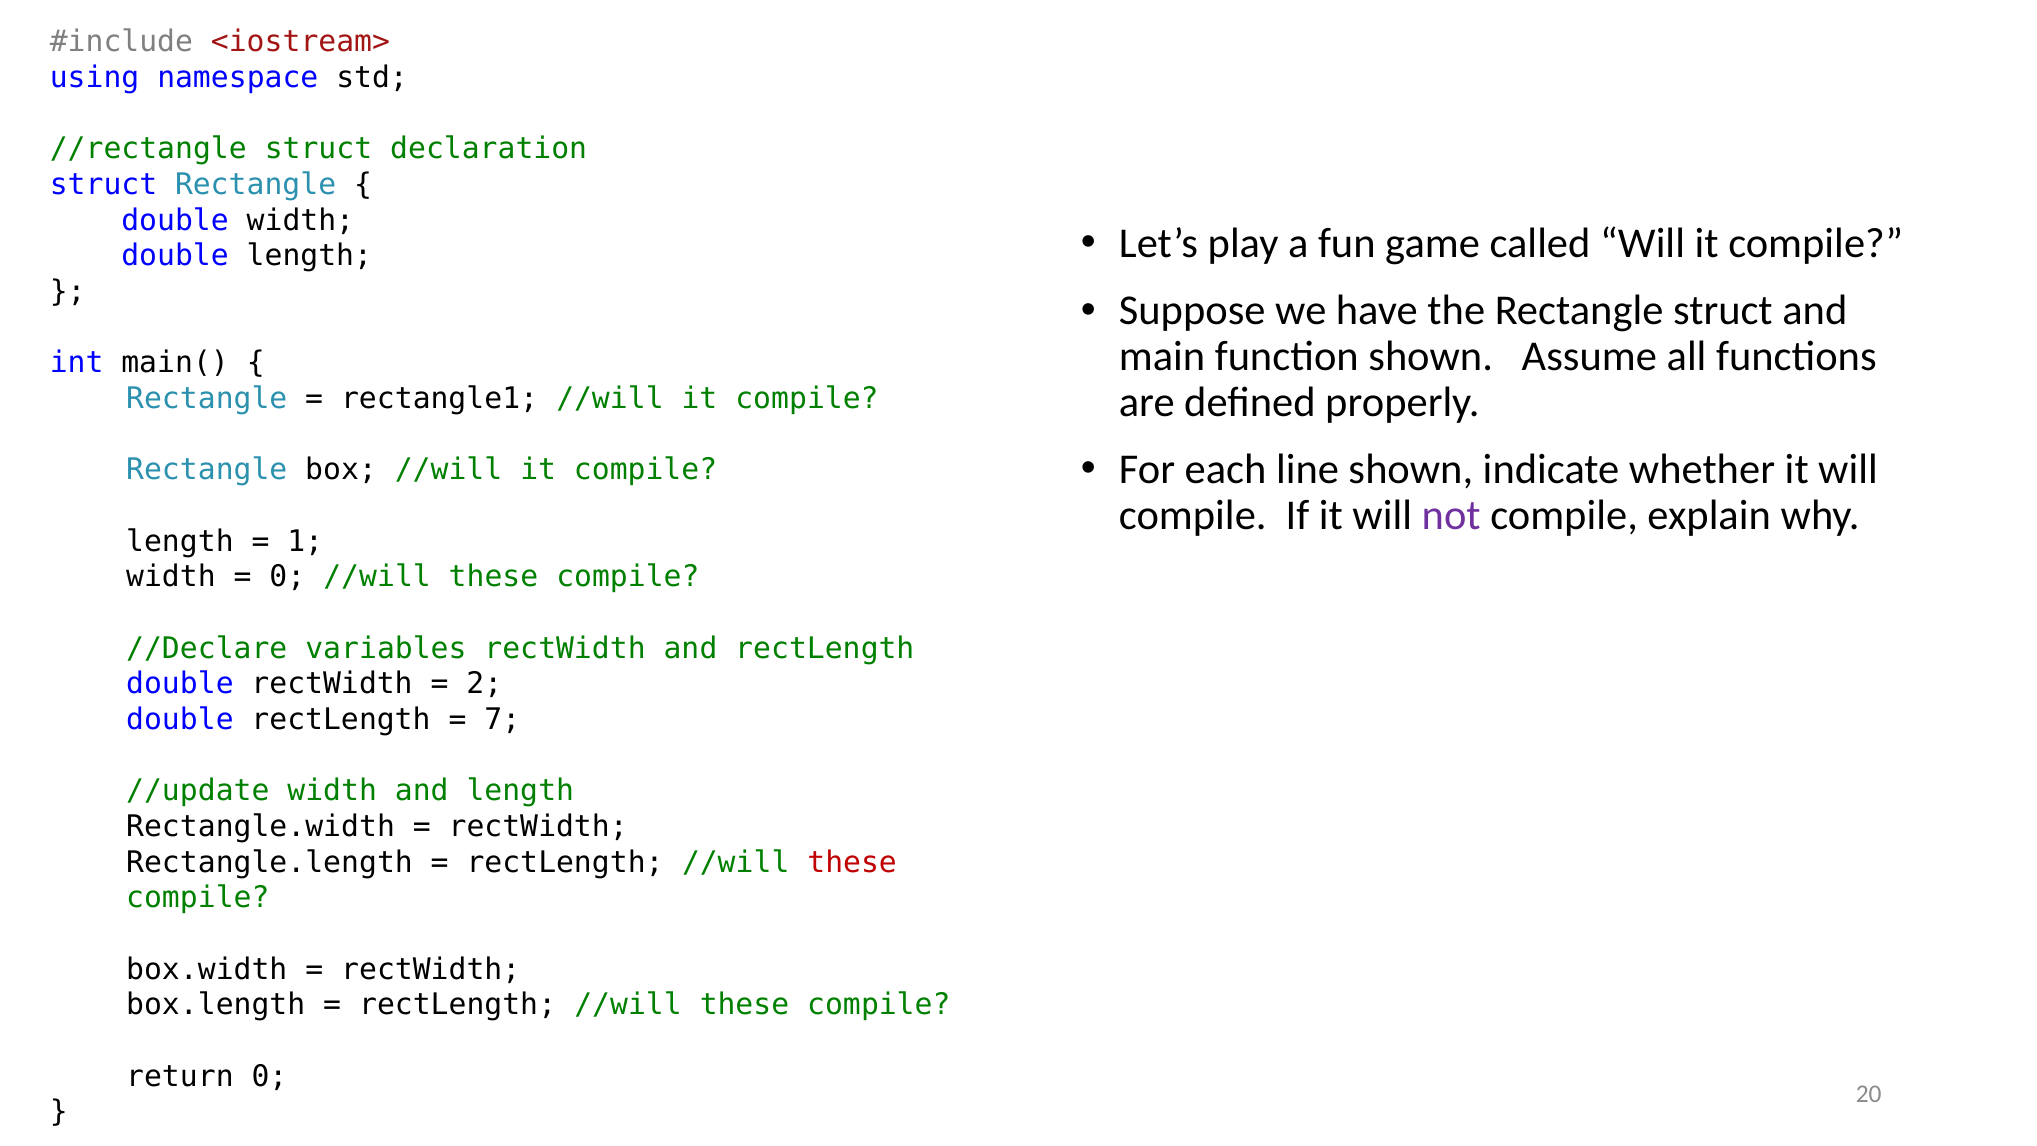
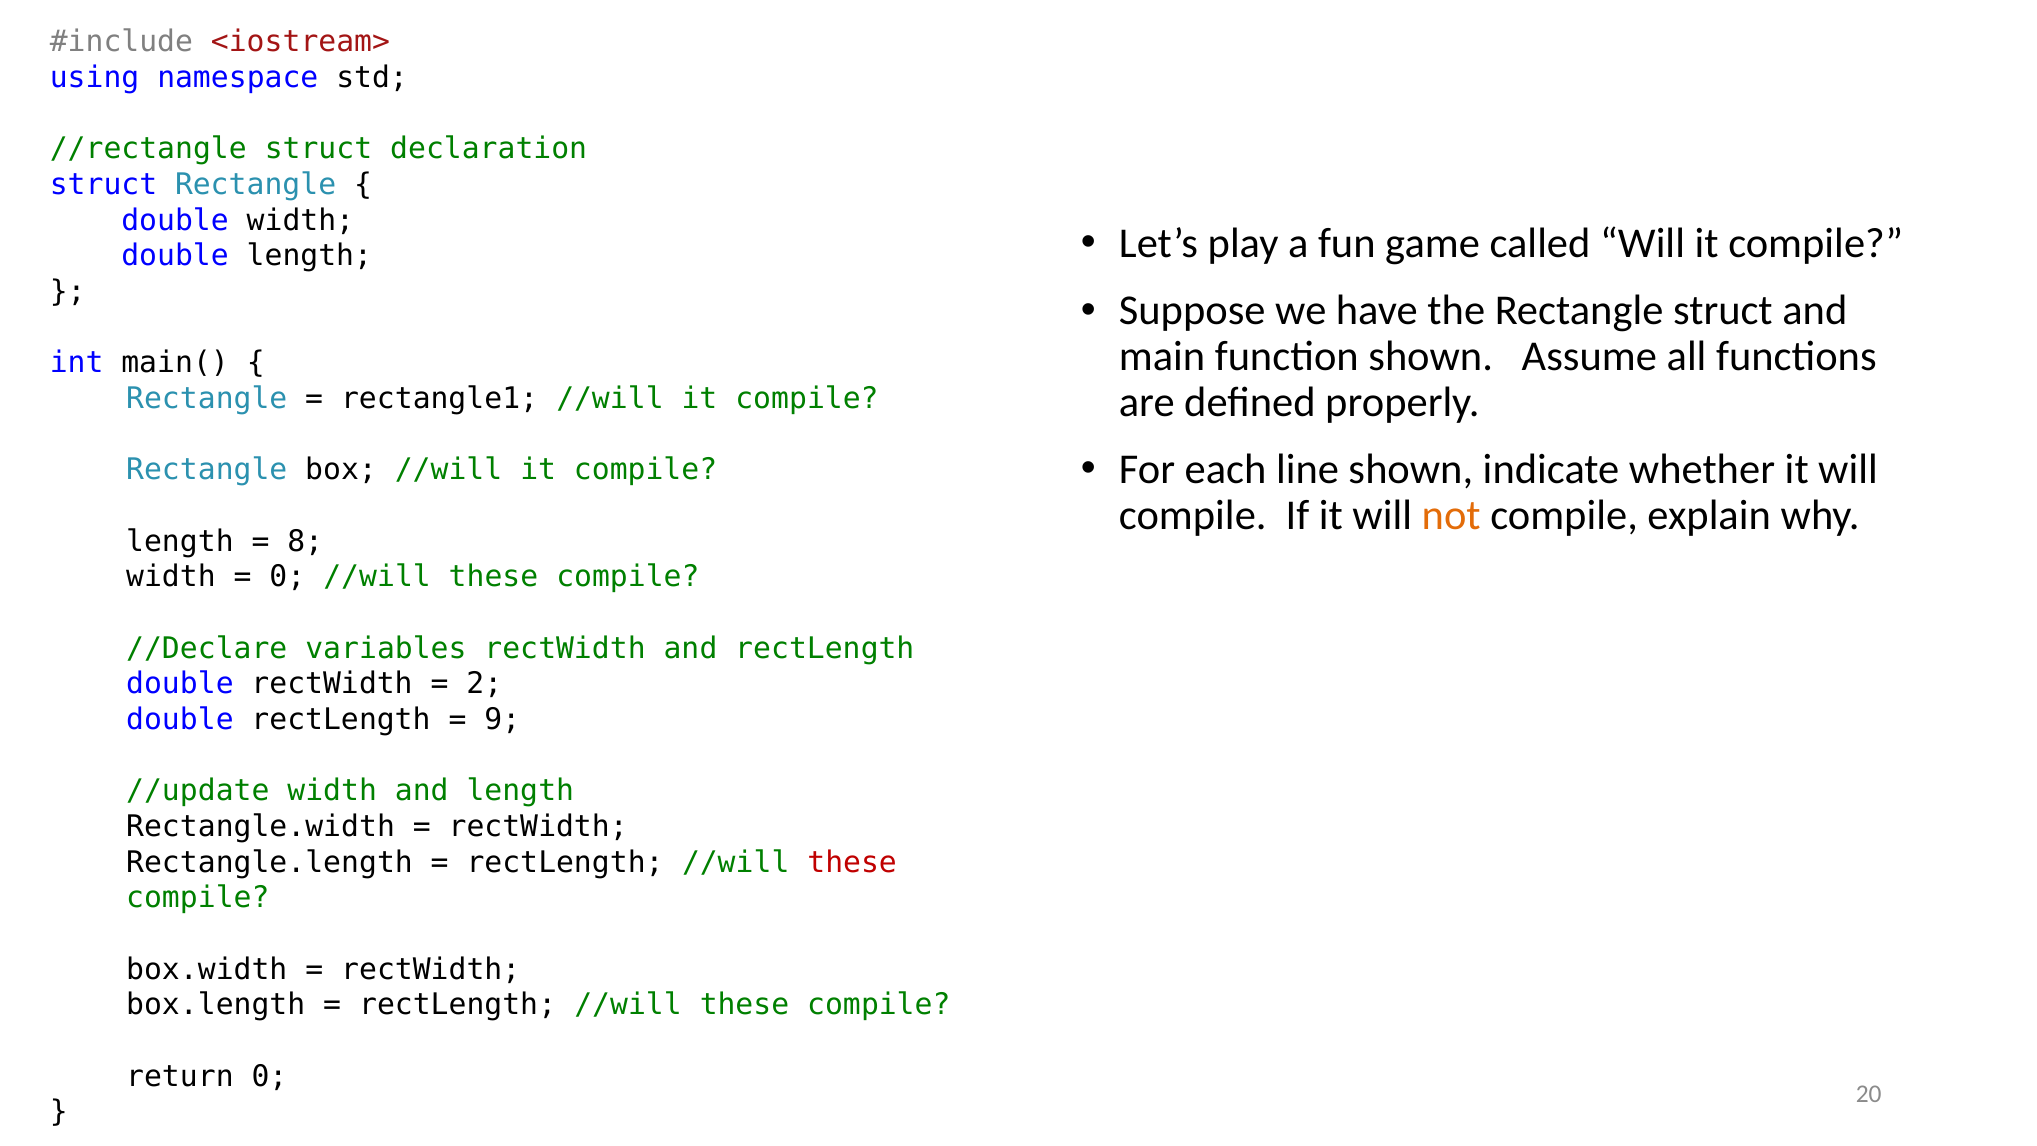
not colour: purple -> orange
1: 1 -> 8
7: 7 -> 9
